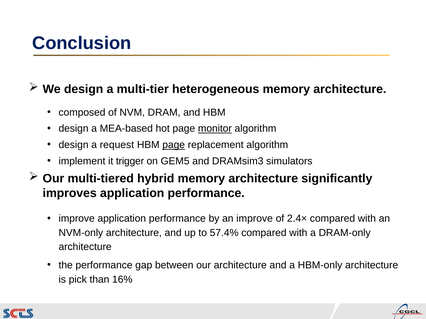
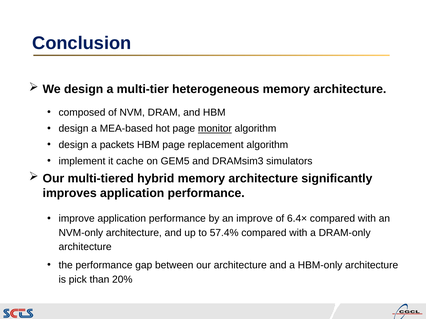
request: request -> packets
page at (174, 145) underline: present -> none
trigger: trigger -> cache
2.4×: 2.4× -> 6.4×
16%: 16% -> 20%
